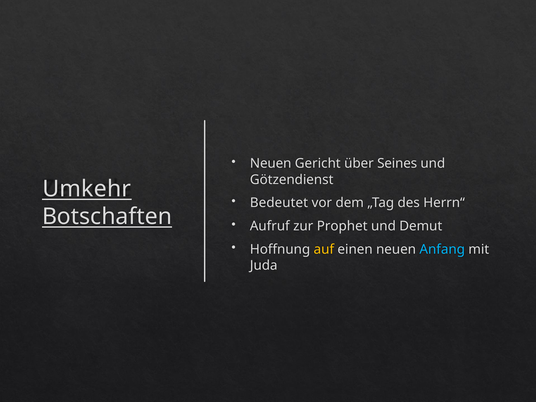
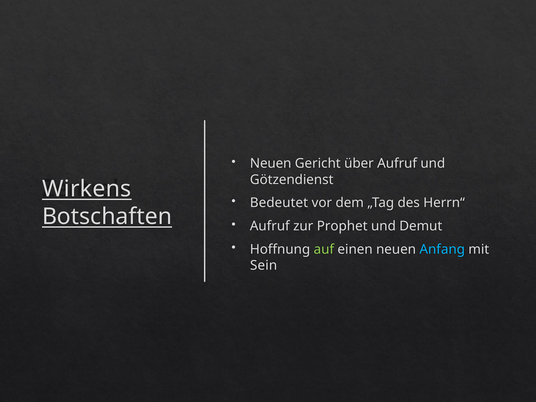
über Seines: Seines -> Aufruf
Umkehr: Umkehr -> Wirkens
auf colour: yellow -> light green
Juda: Juda -> Sein
